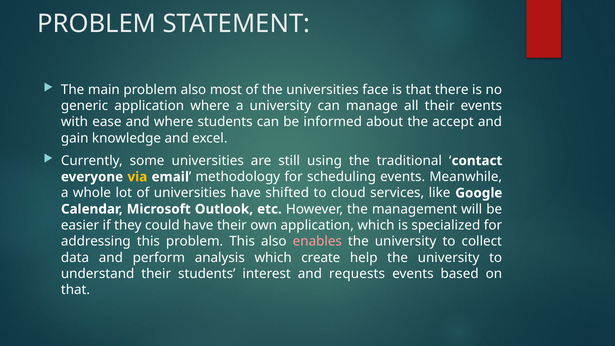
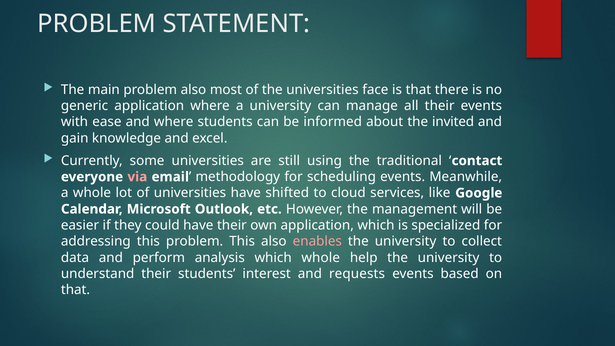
accept: accept -> invited
via colour: yellow -> pink
which create: create -> whole
